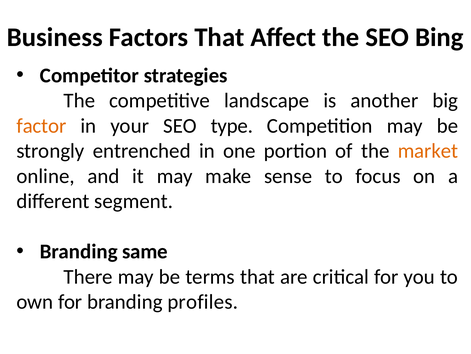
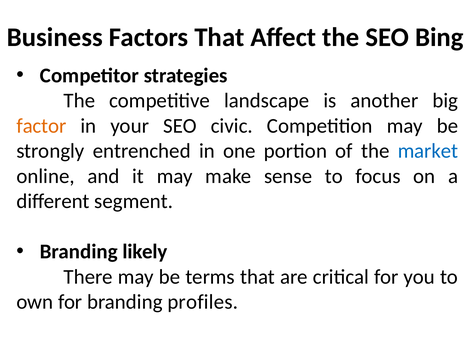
type: type -> civic
market colour: orange -> blue
same: same -> likely
